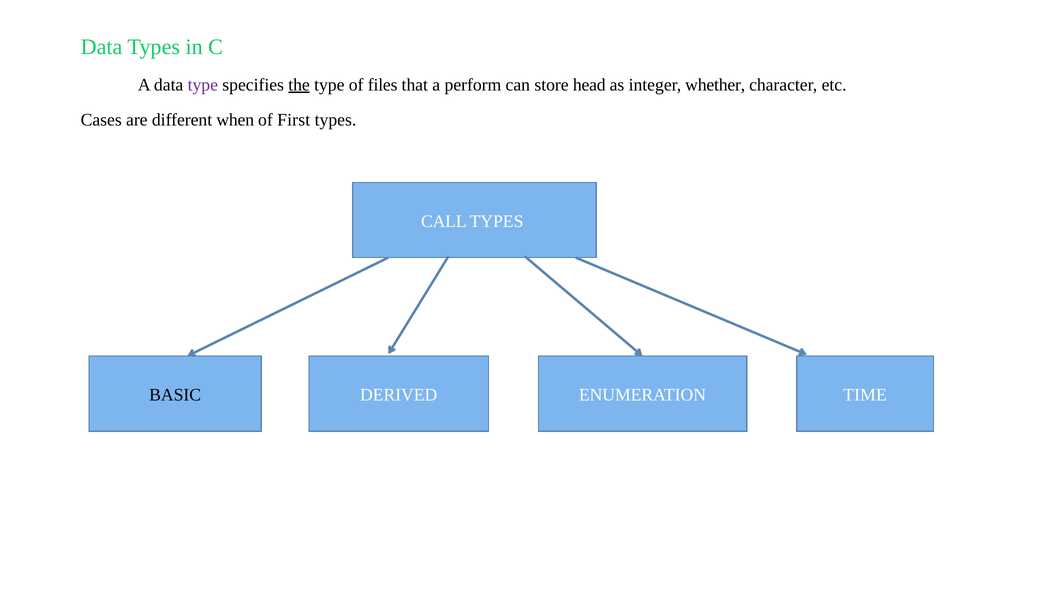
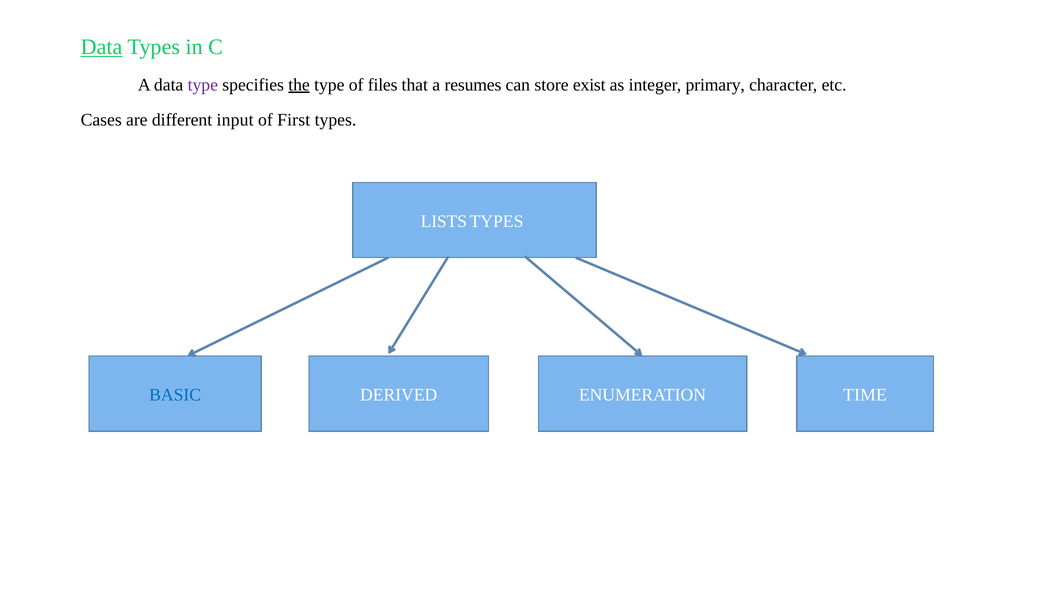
Data at (102, 47) underline: none -> present
perform: perform -> resumes
head: head -> exist
whether: whether -> primary
when: when -> input
CALL: CALL -> LISTS
BASIC colour: black -> blue
